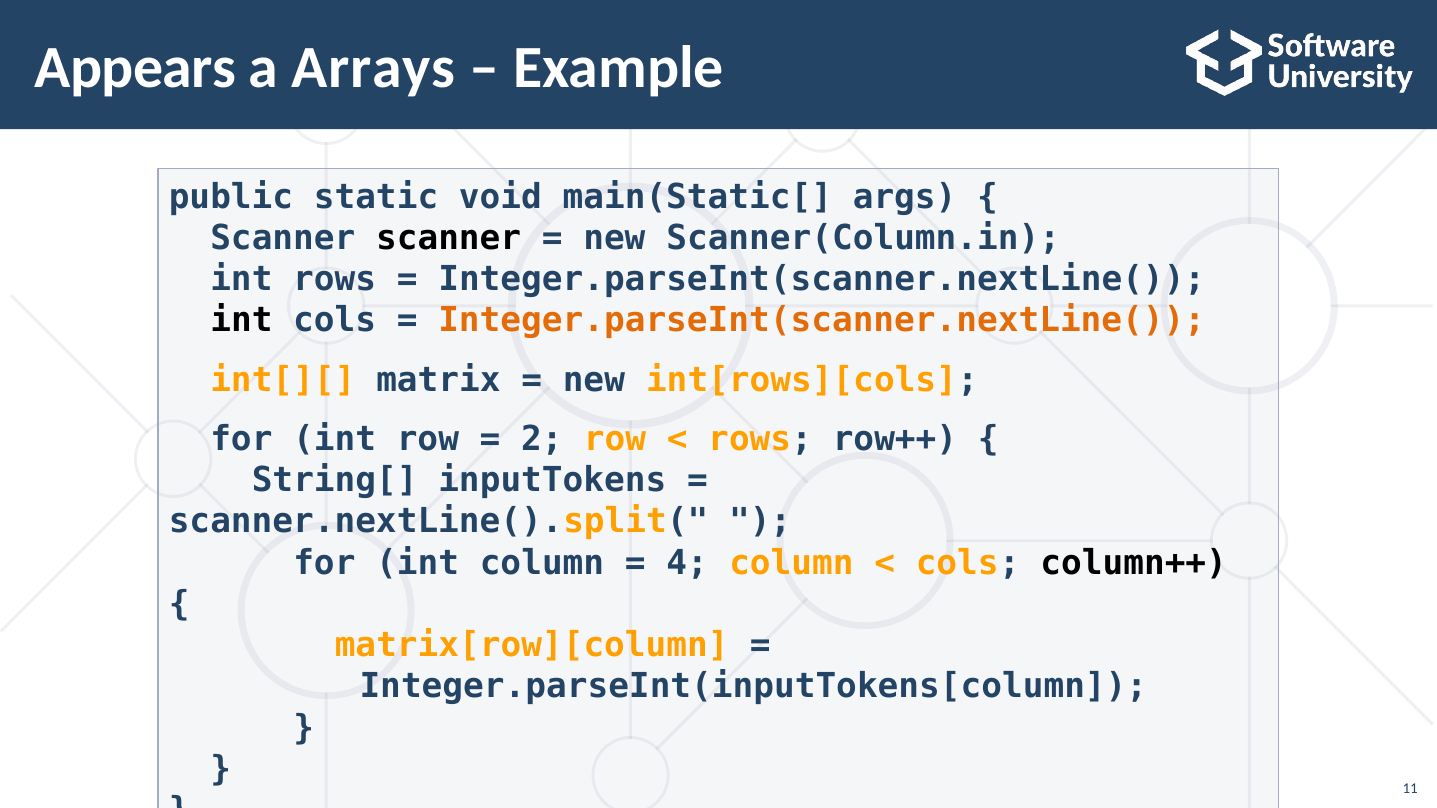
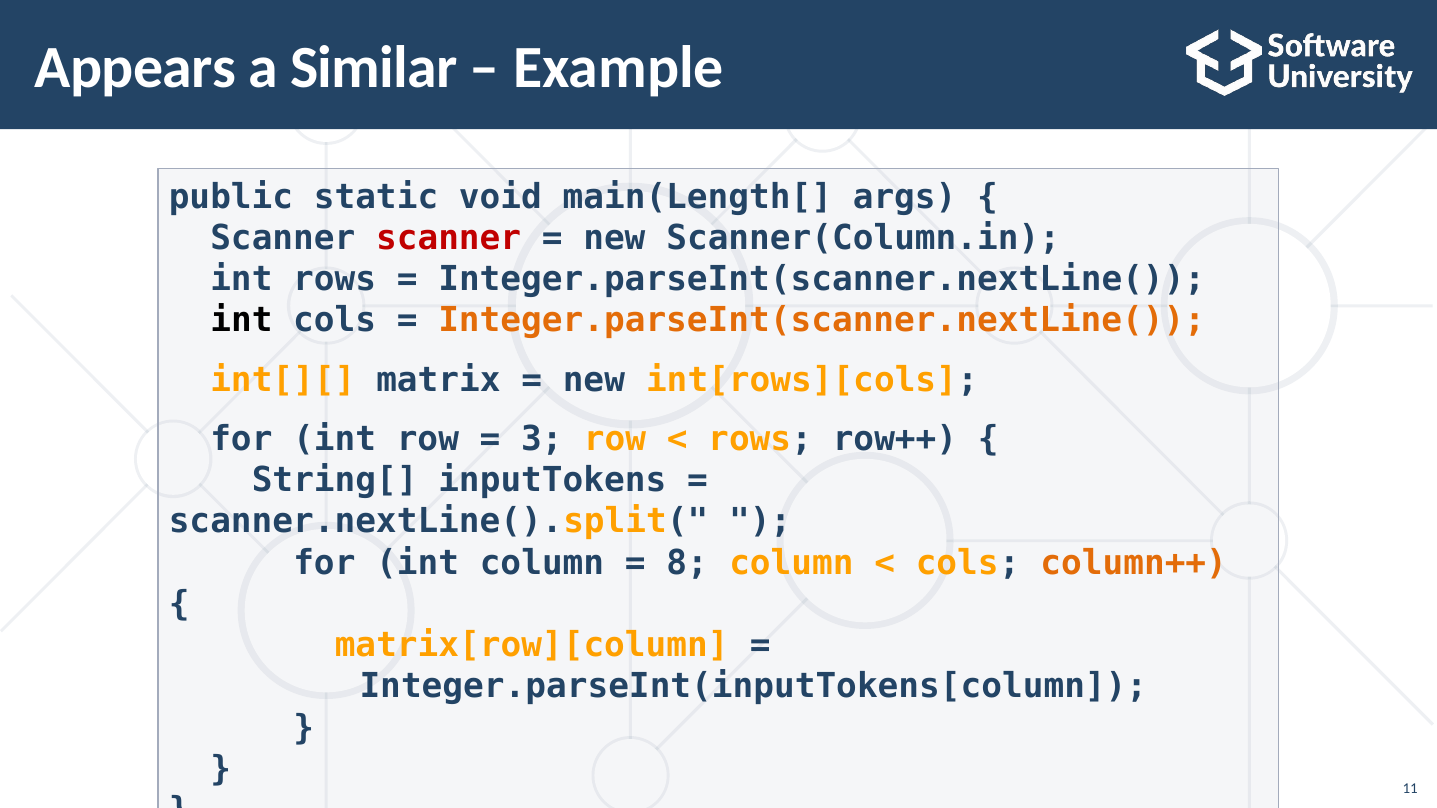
Arrays: Arrays -> Similar
main(Static[: main(Static[ -> main(Length[
scanner at (449, 238) colour: black -> red
2: 2 -> 3
4: 4 -> 8
column++ colour: black -> orange
